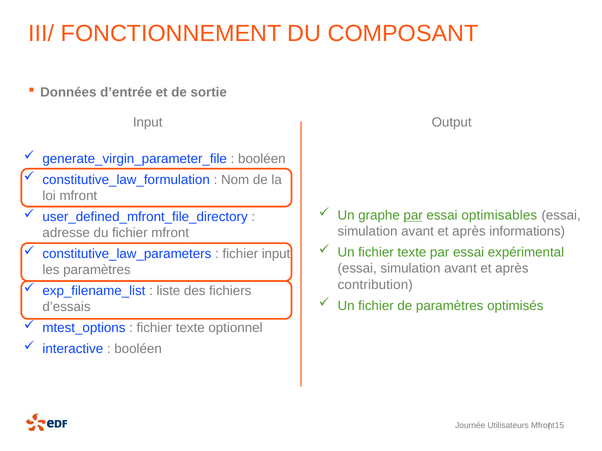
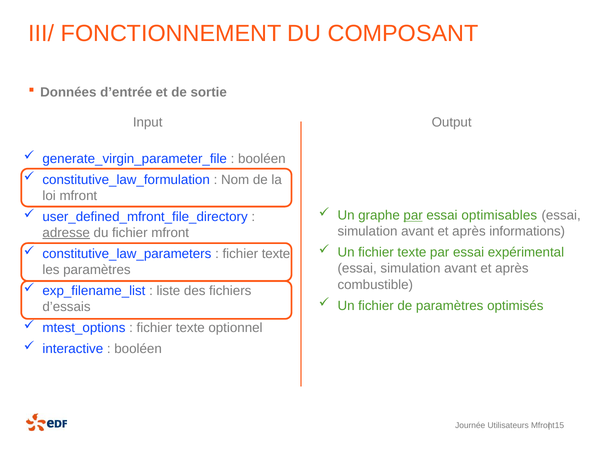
adresse underline: none -> present
input at (276, 254): input -> texte
contribution: contribution -> combustible
